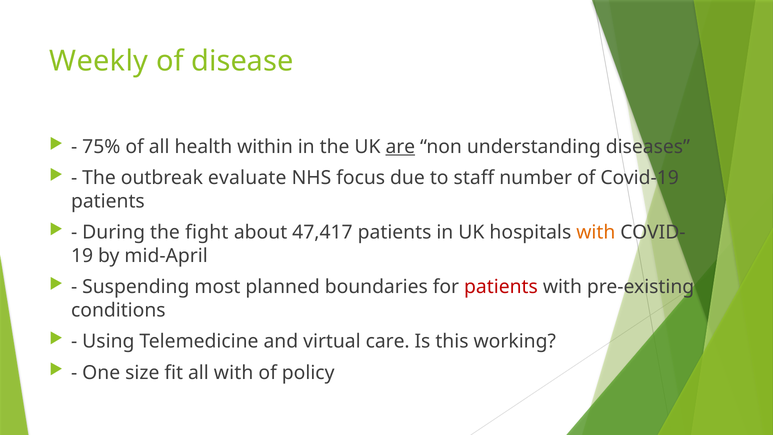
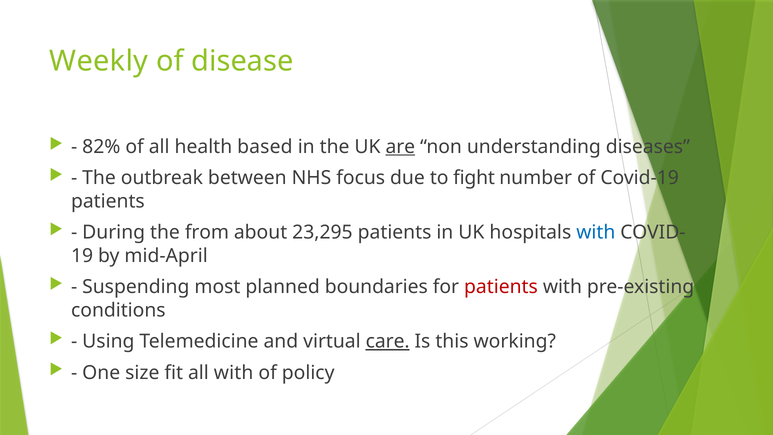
75%: 75% -> 82%
within: within -> based
evaluate: evaluate -> between
staff: staff -> fight
fight: fight -> from
47,417: 47,417 -> 23,295
with at (596, 232) colour: orange -> blue
care underline: none -> present
